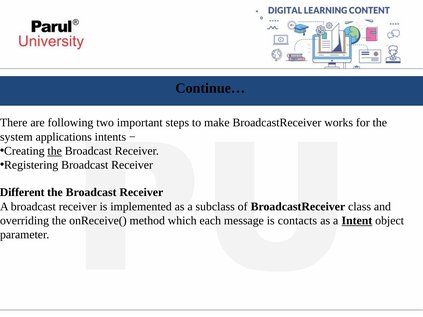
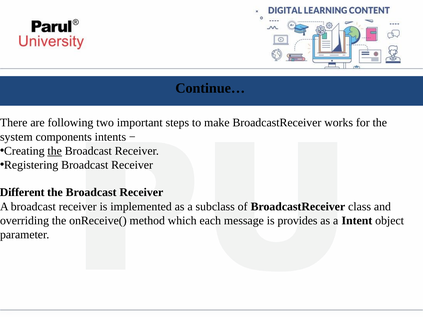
applications: applications -> components
contacts: contacts -> provides
Intent underline: present -> none
